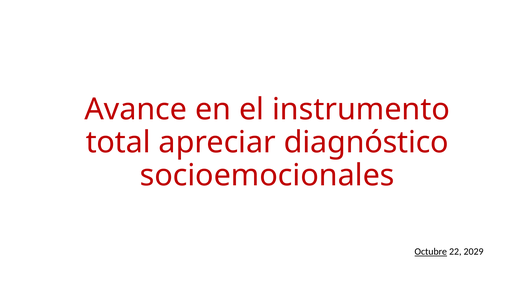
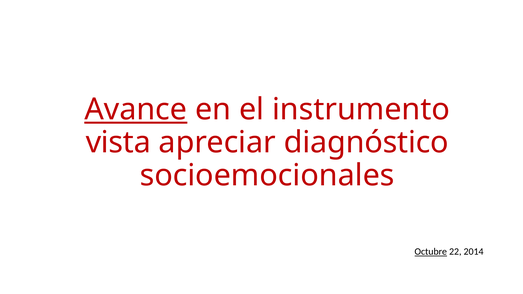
Avance underline: none -> present
total: total -> vista
2029: 2029 -> 2014
